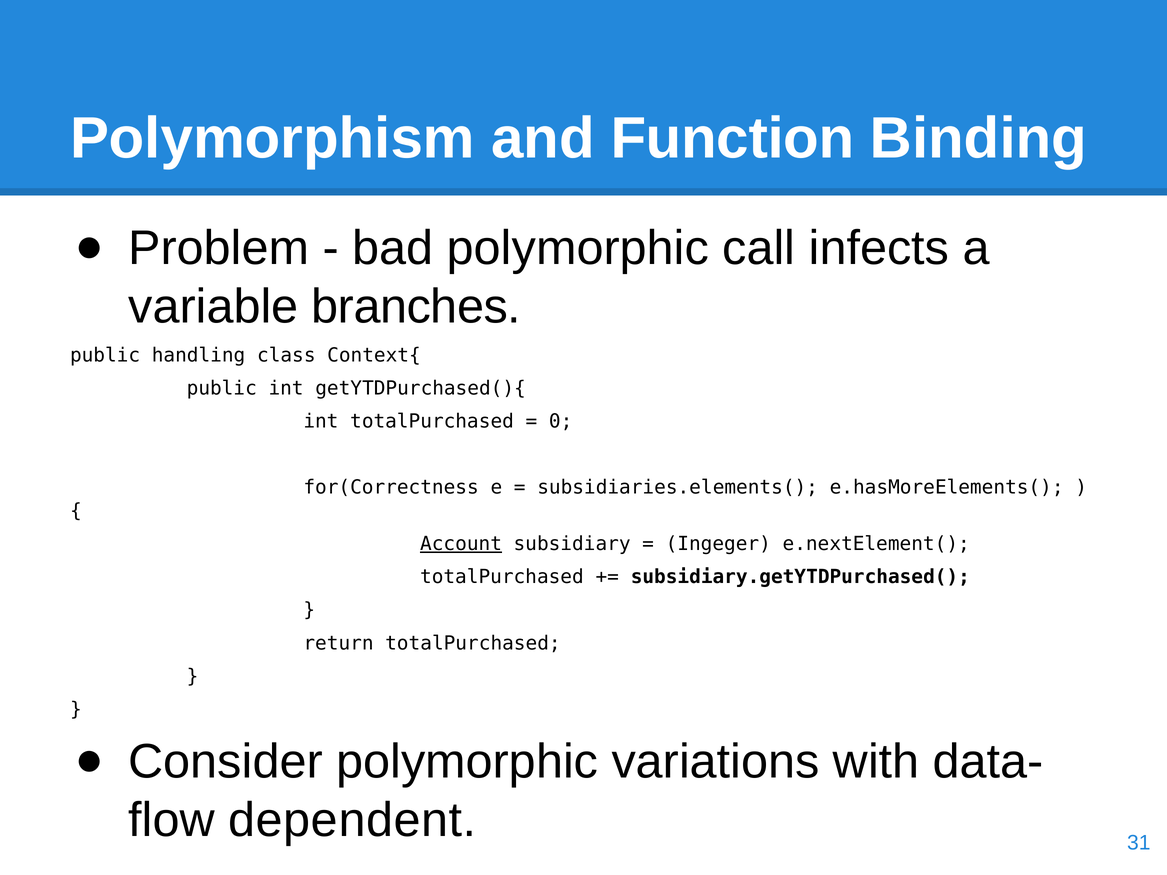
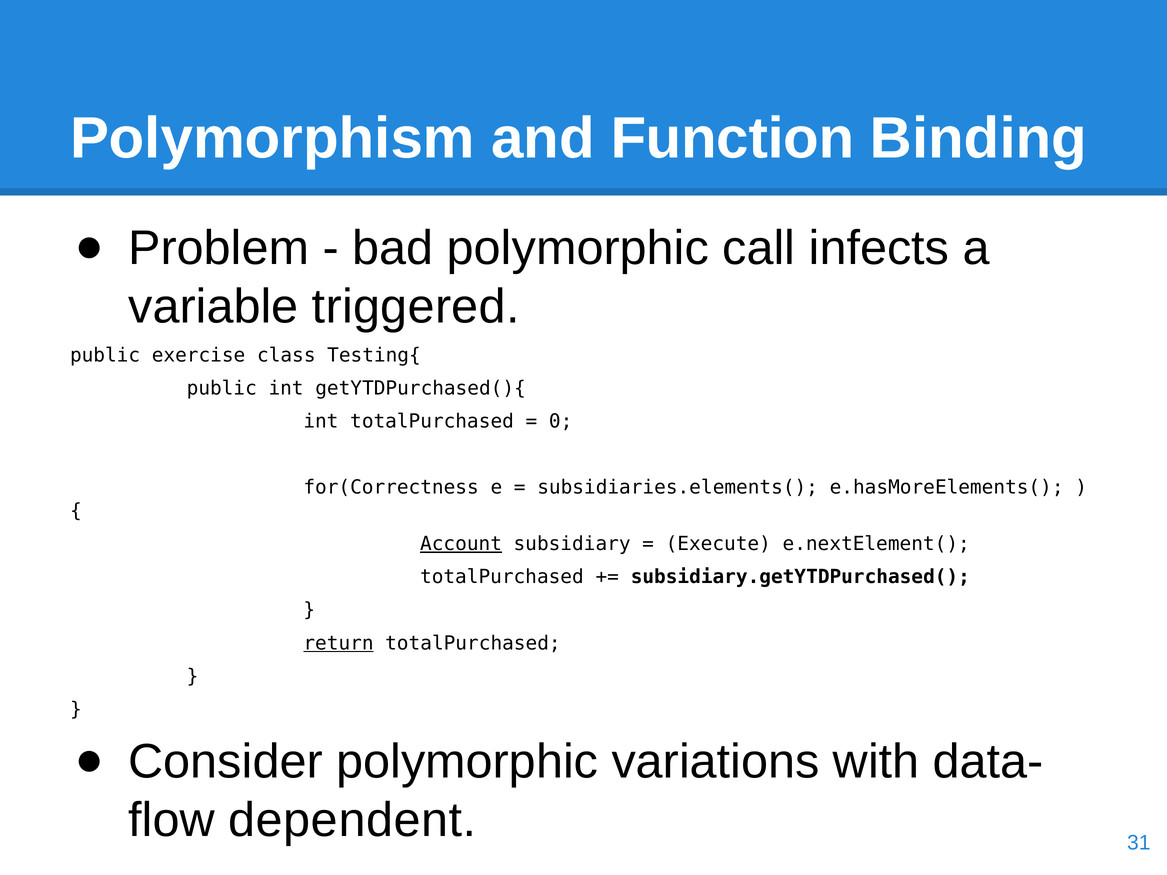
branches: branches -> triggered
handling: handling -> exercise
Context{: Context{ -> Testing{
Ingeger: Ingeger -> Execute
return underline: none -> present
